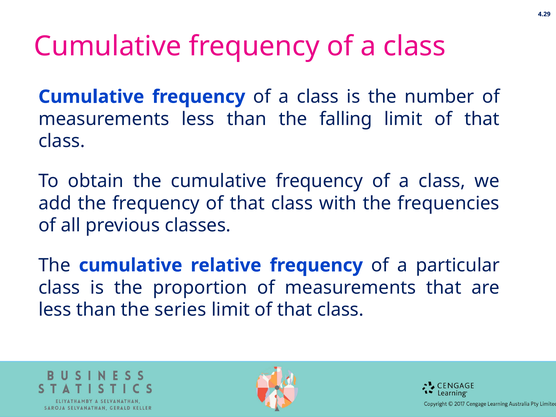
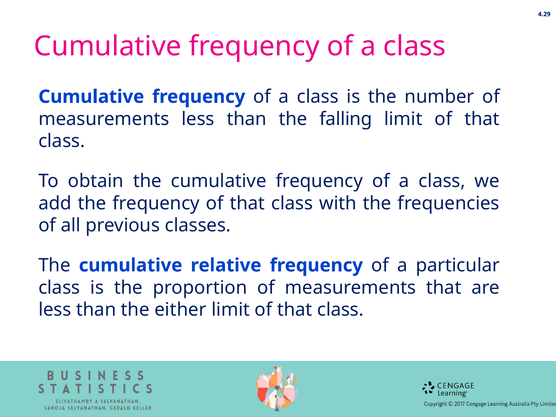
series: series -> either
